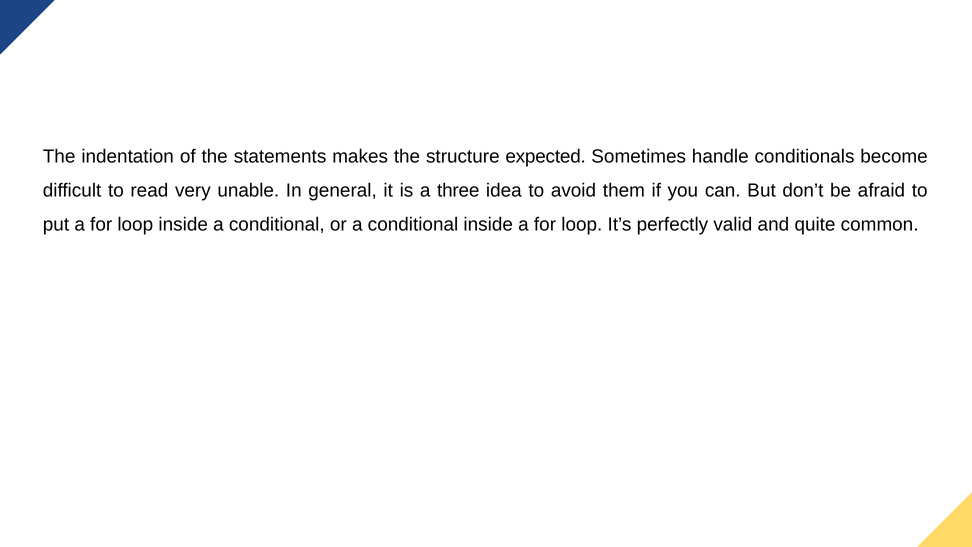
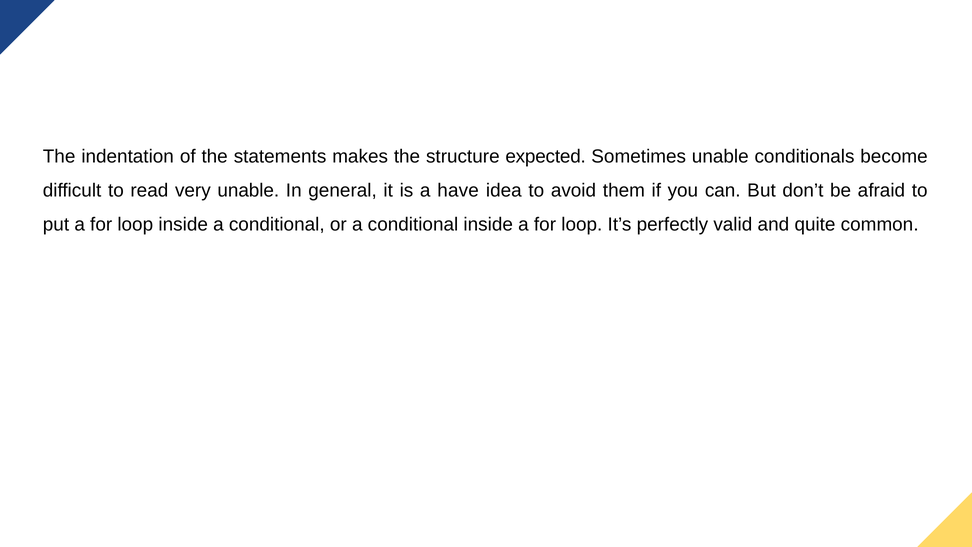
Sometimes handle: handle -> unable
three: three -> have
